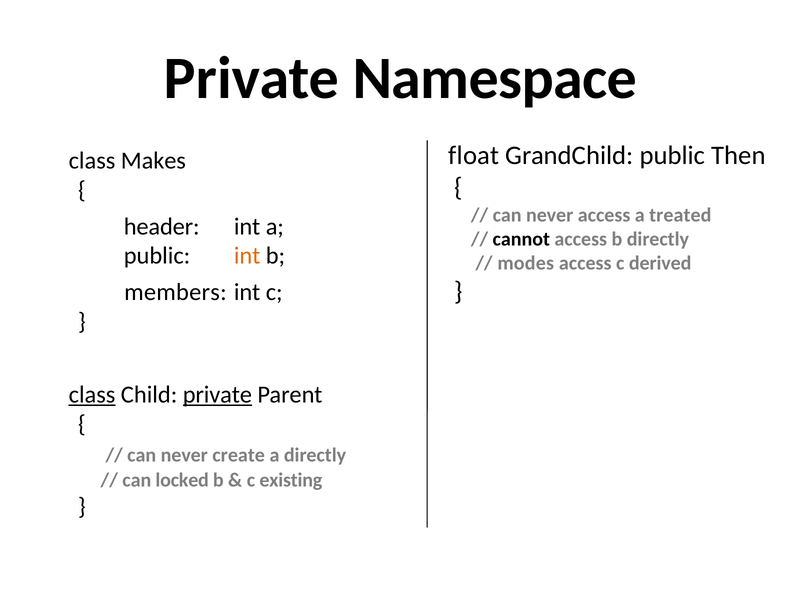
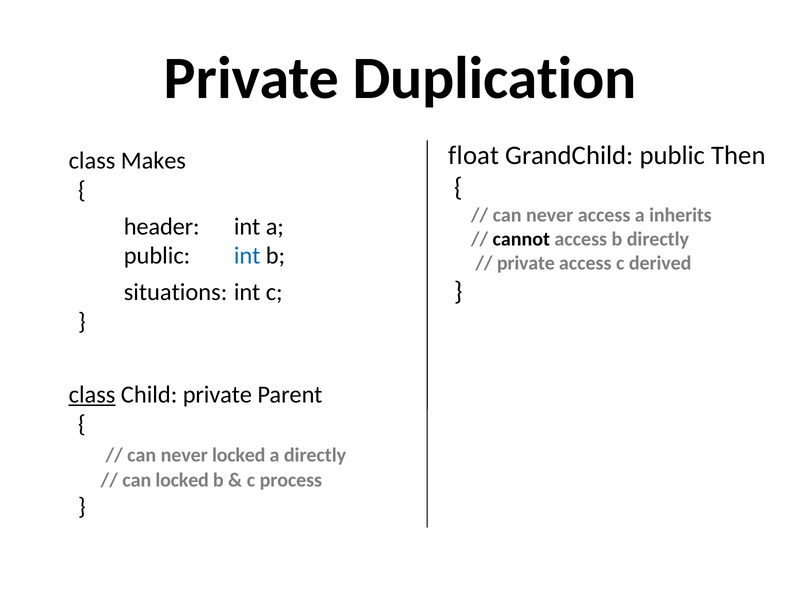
Namespace: Namespace -> Duplication
treated: treated -> inherits
int at (247, 256) colour: orange -> blue
modes at (526, 263): modes -> private
members: members -> situations
private at (217, 395) underline: present -> none
never create: create -> locked
existing: existing -> process
